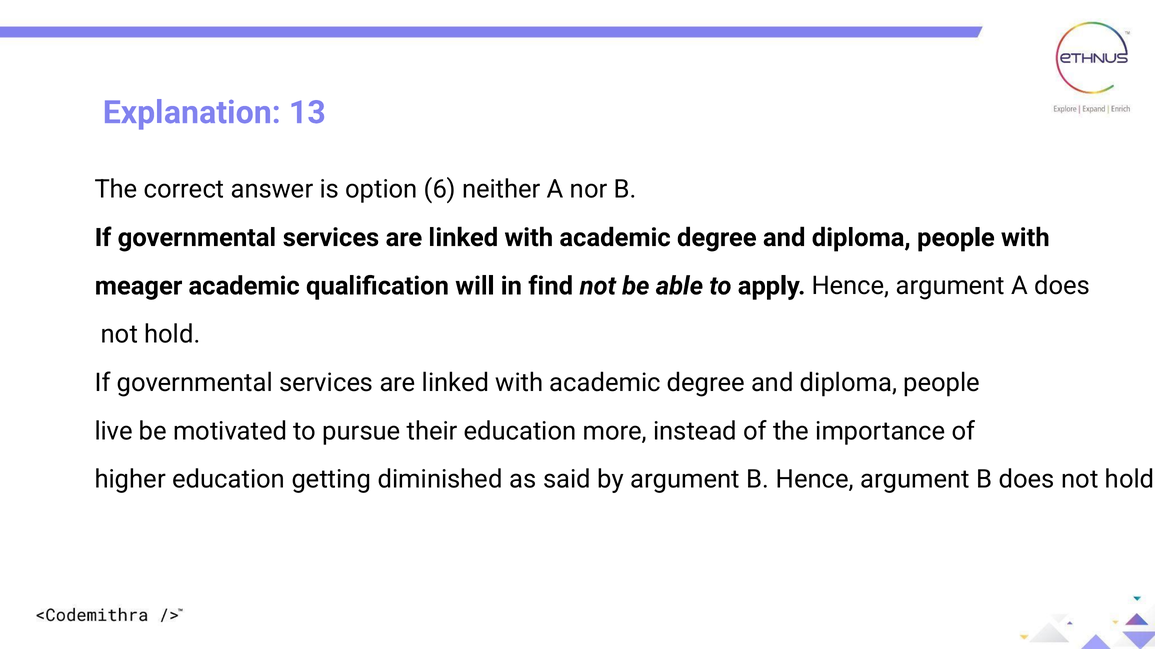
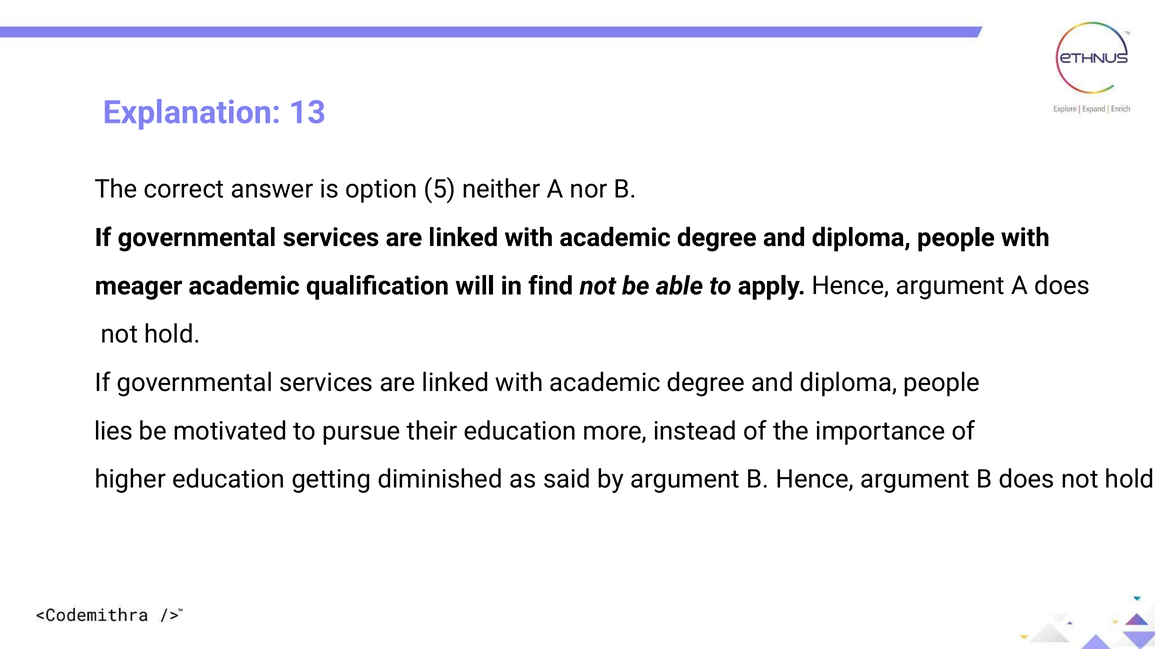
6: 6 -> 5
live: live -> lies
